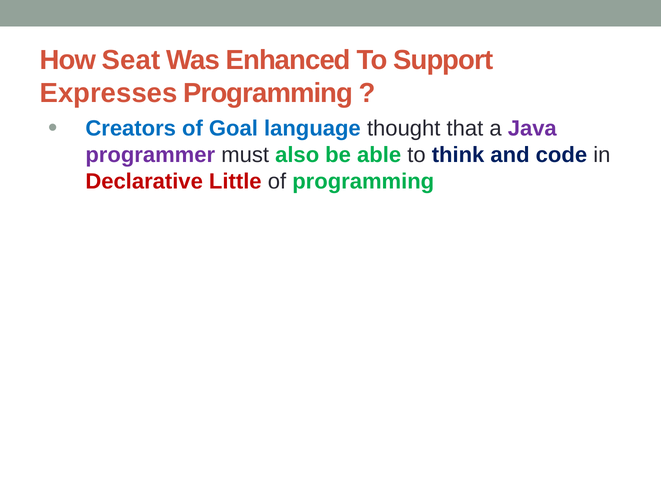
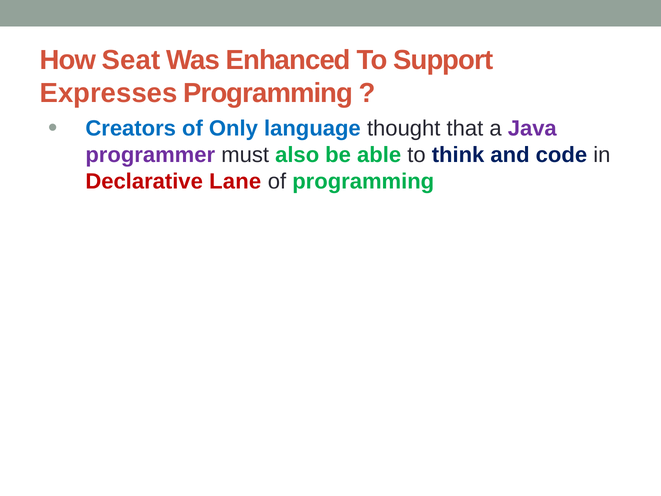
Goal: Goal -> Only
Little: Little -> Lane
